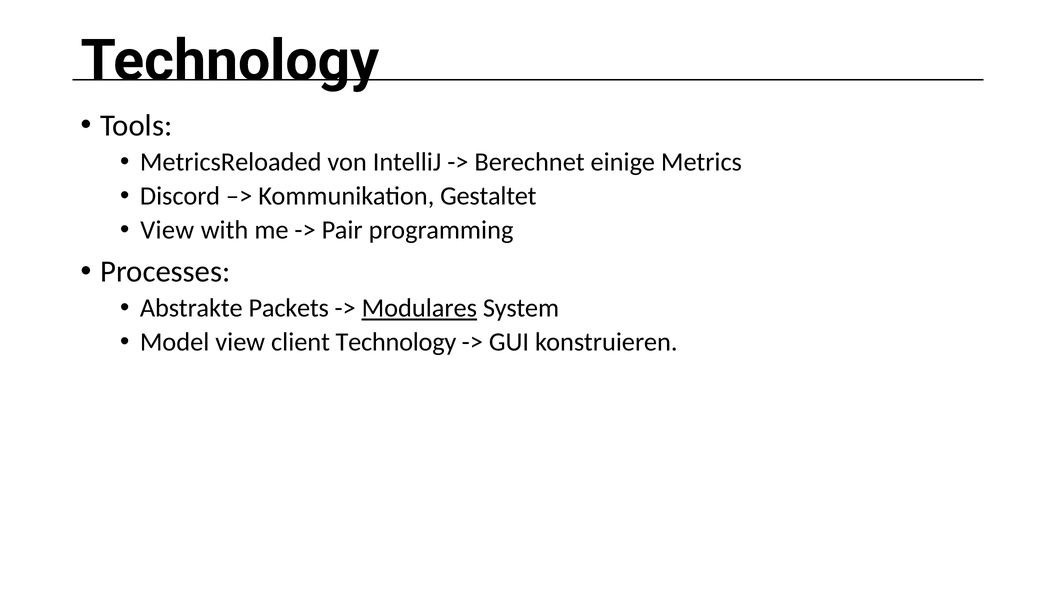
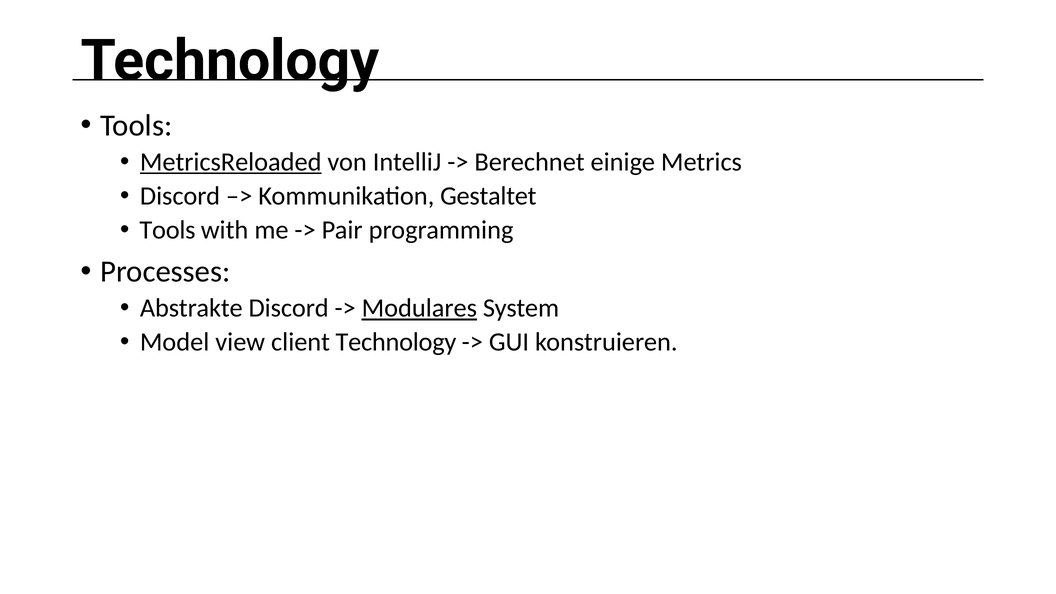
MetricsReloaded underline: none -> present
View at (167, 230): View -> Tools
Abstrakte Packets: Packets -> Discord
